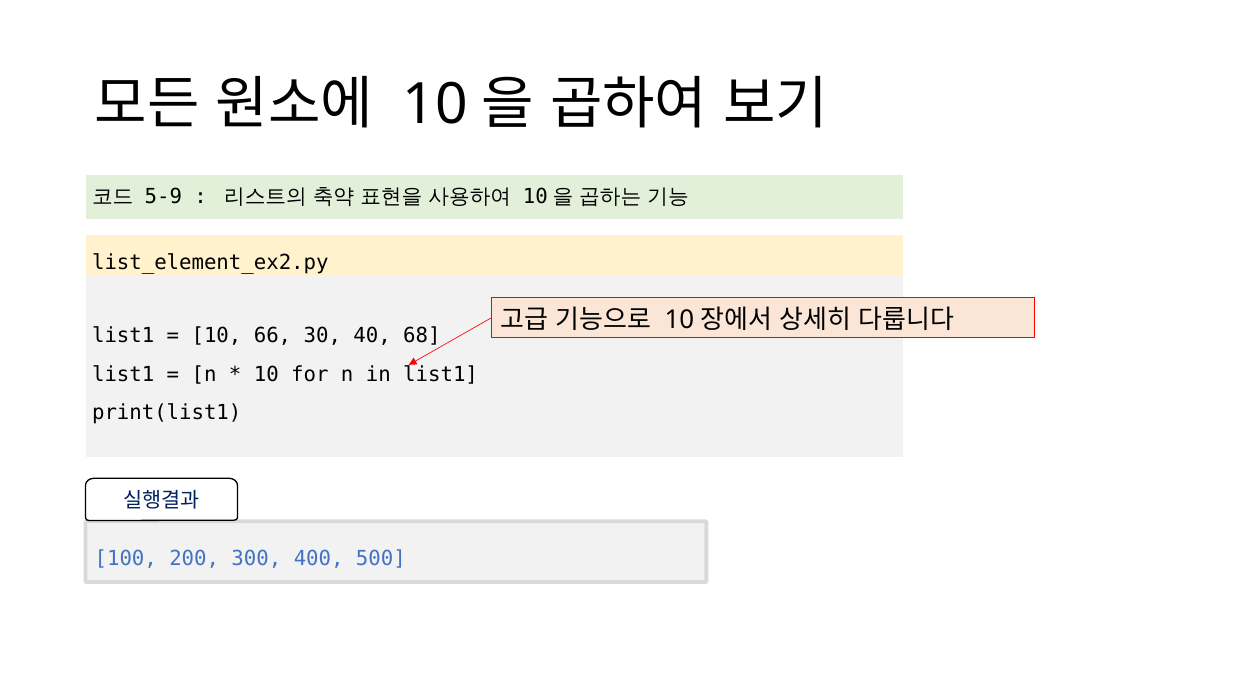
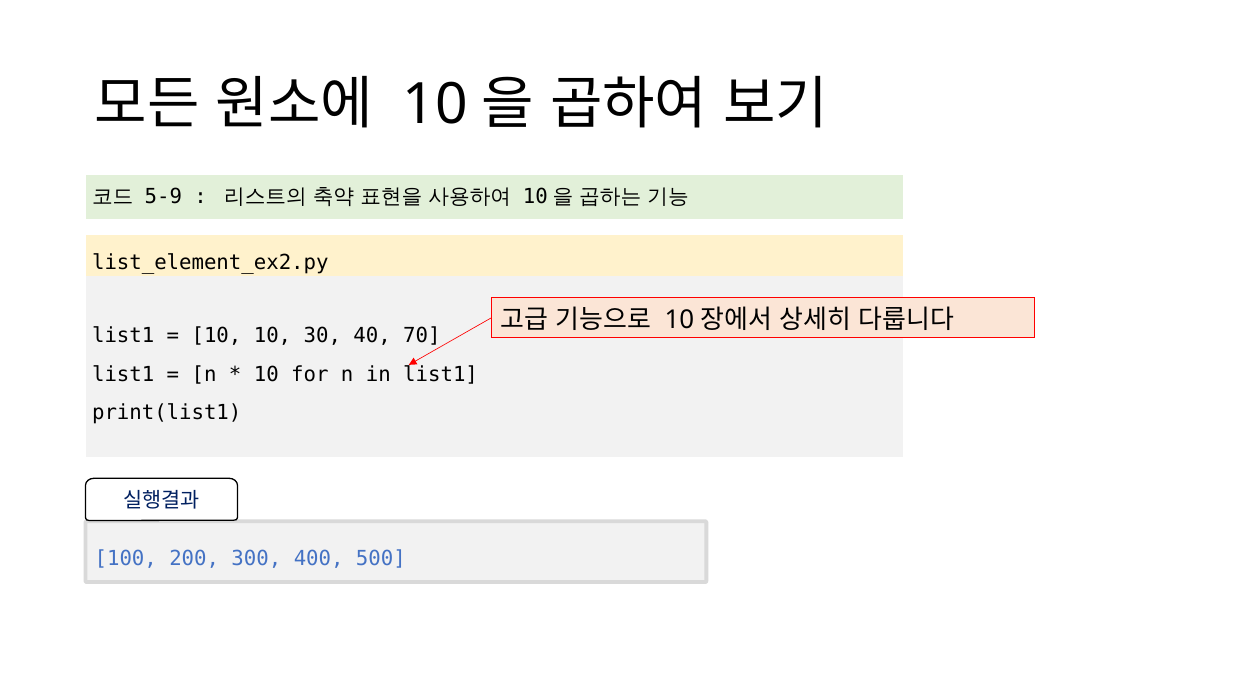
10 66: 66 -> 10
68: 68 -> 70
